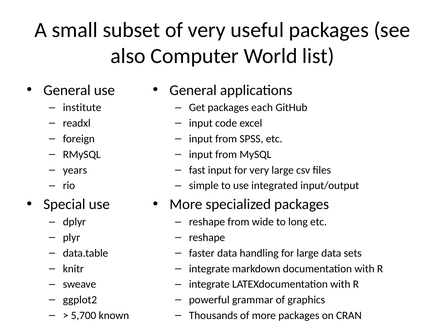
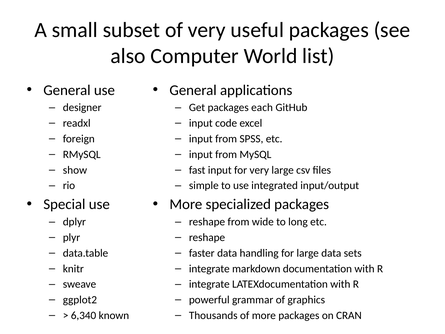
institute: institute -> designer
years: years -> show
5,700: 5,700 -> 6,340
